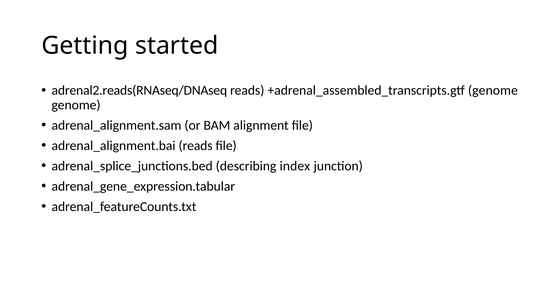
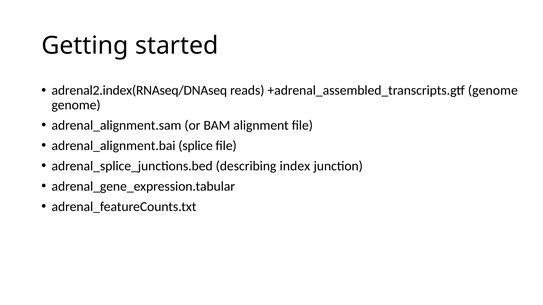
adrenal2.reads(RNAseq/DNAseq: adrenal2.reads(RNAseq/DNAseq -> adrenal2.index(RNAseq/DNAseq
adrenal_alignment.bai reads: reads -> splice
